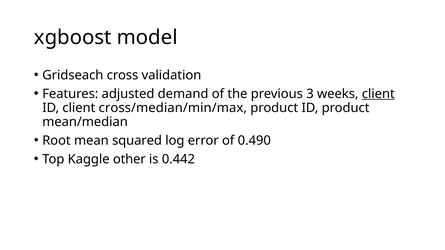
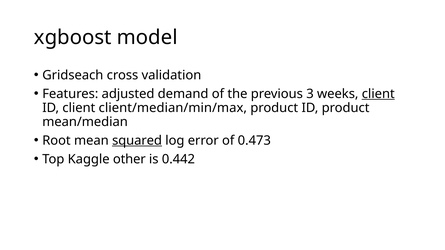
cross/median/min/max: cross/median/min/max -> client/median/min/max
squared underline: none -> present
0.490: 0.490 -> 0.473
